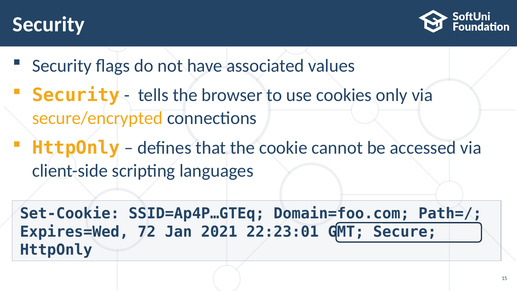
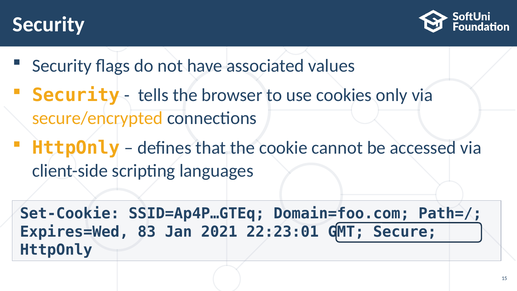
72: 72 -> 83
